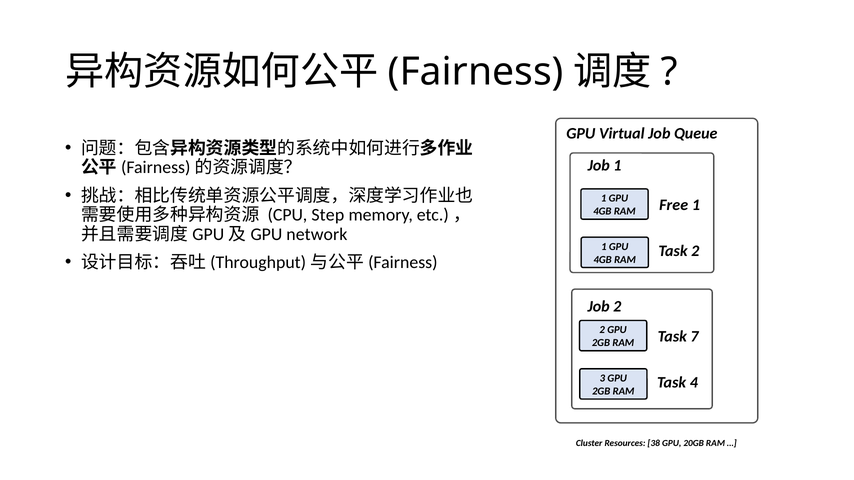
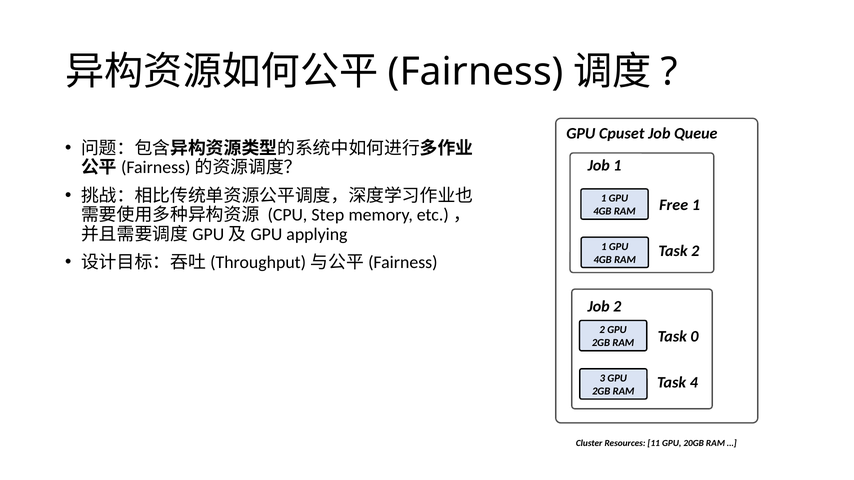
Virtual: Virtual -> Cpuset
network: network -> applying
7: 7 -> 0
38: 38 -> 11
